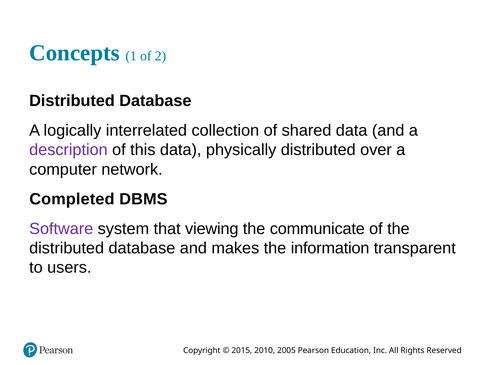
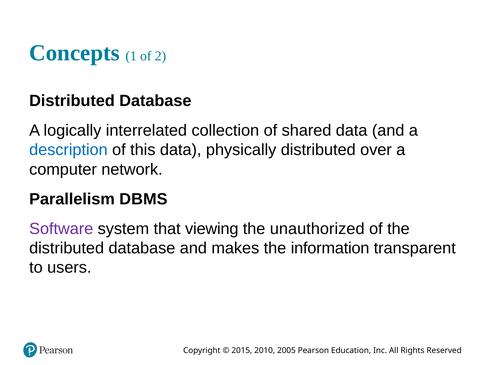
description colour: purple -> blue
Completed: Completed -> Parallelism
communicate: communicate -> unauthorized
